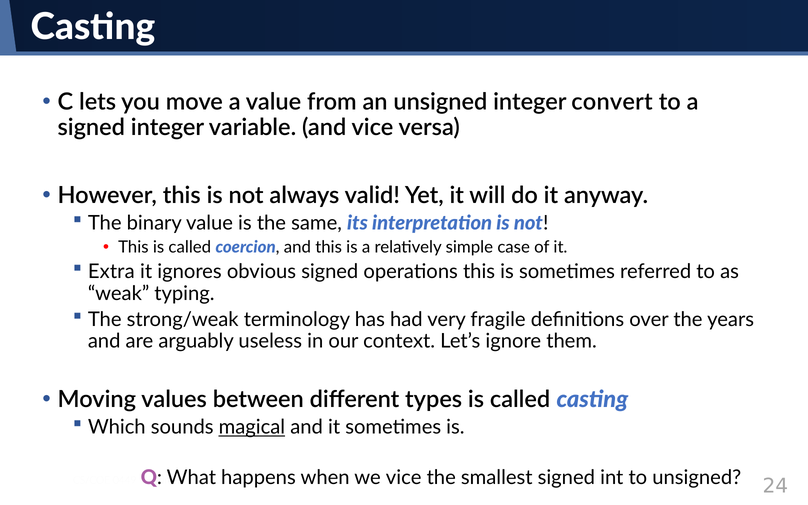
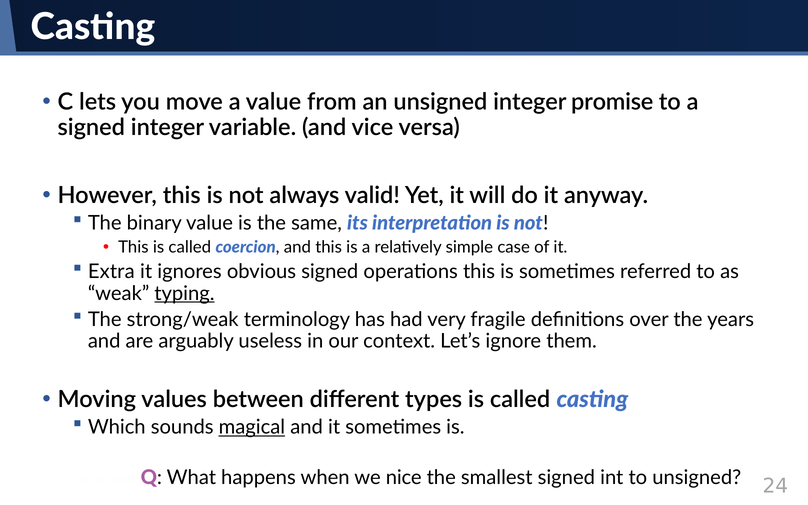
convert: convert -> promise
typing underline: none -> present
we vice: vice -> nice
